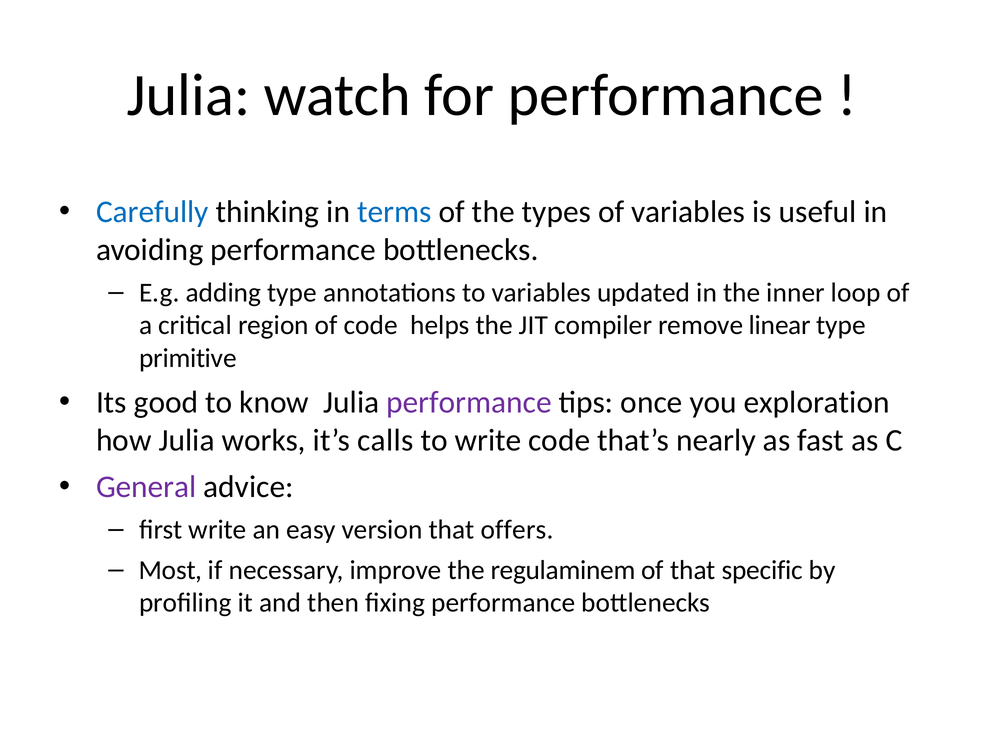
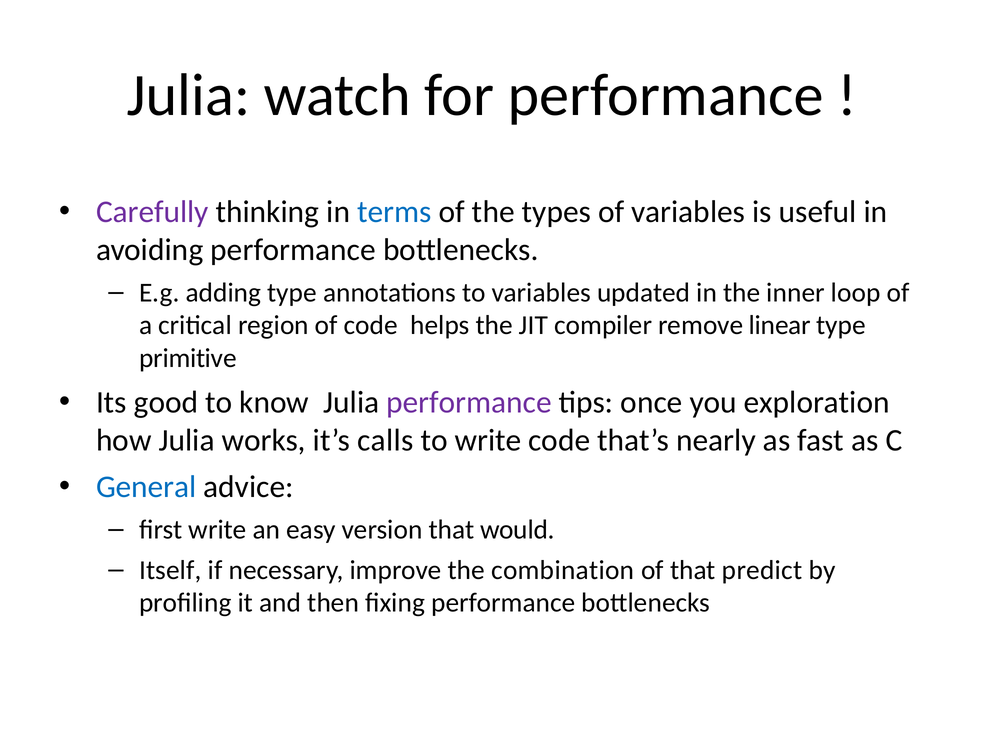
Carefully colour: blue -> purple
General colour: purple -> blue
offers: offers -> would
Most: Most -> Itself
regulaminem: regulaminem -> combination
specific: specific -> predict
